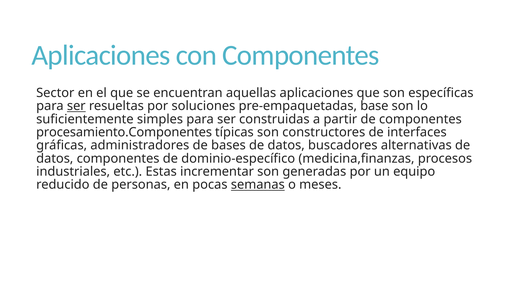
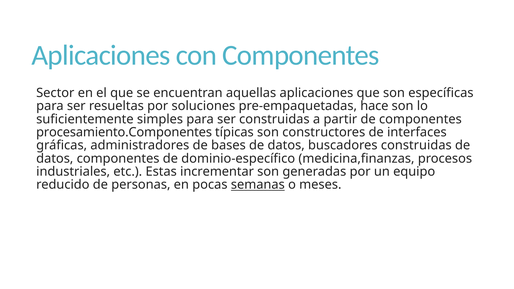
ser at (76, 106) underline: present -> none
base: base -> hace
buscadores alternativas: alternativas -> construidas
